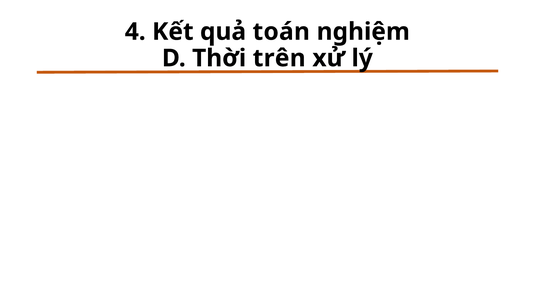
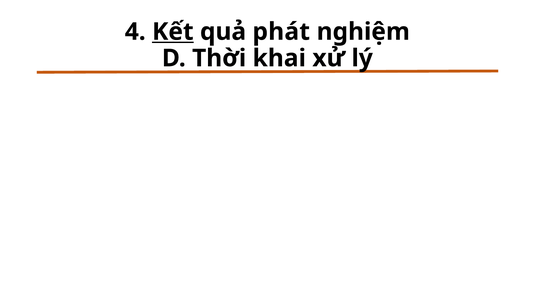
Kết underline: none -> present
toán: toán -> phát
trên: trên -> khai
